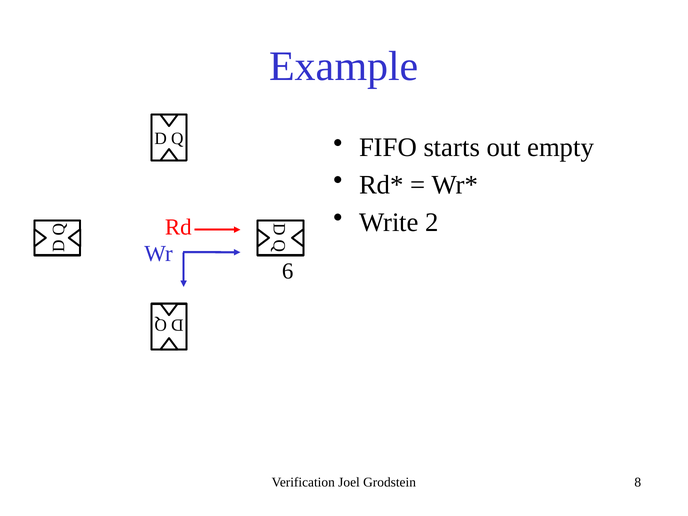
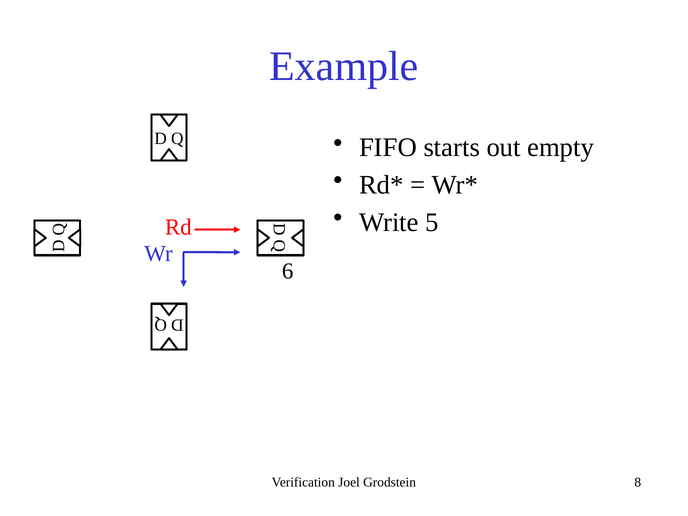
2: 2 -> 5
